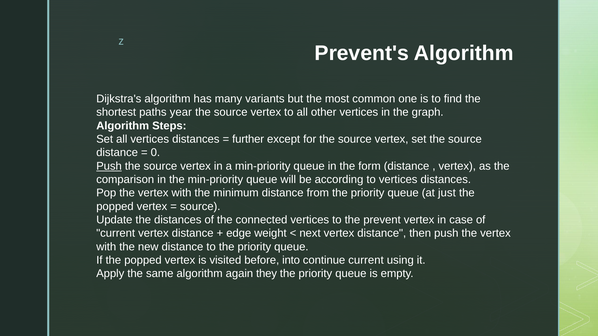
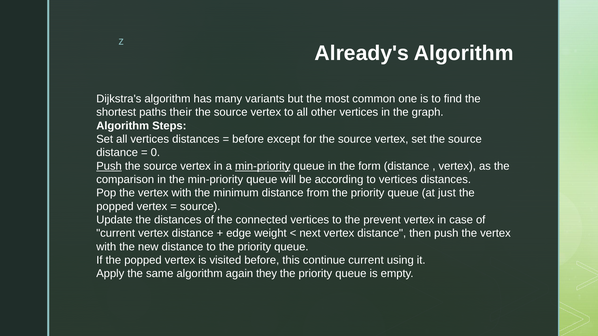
Prevent's: Prevent's -> Already's
year: year -> their
further at (248, 139): further -> before
min-priority at (263, 166) underline: none -> present
into: into -> this
